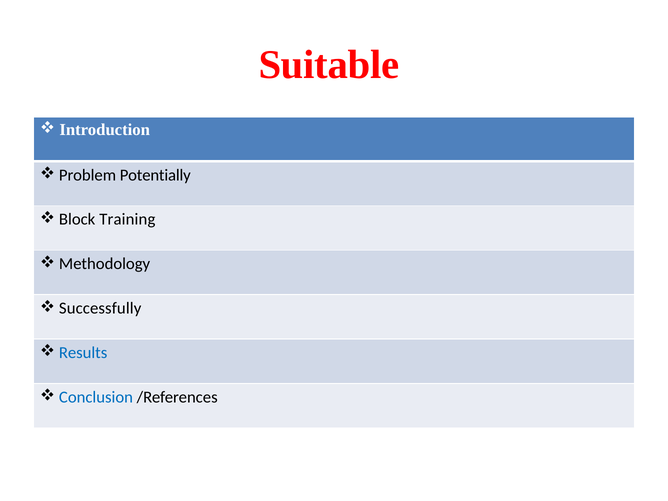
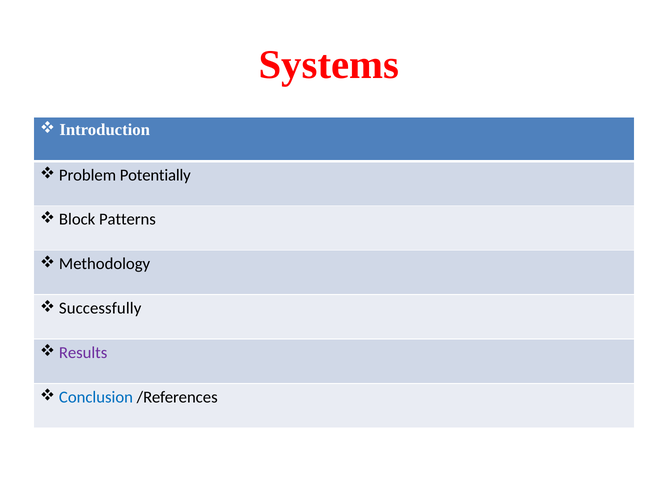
Suitable: Suitable -> Systems
Training: Training -> Patterns
Results colour: blue -> purple
